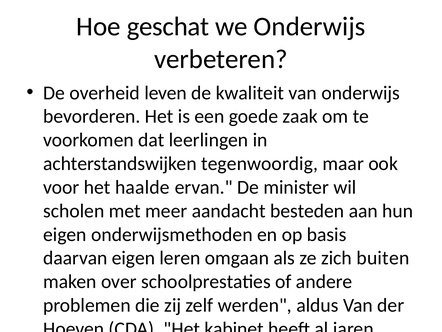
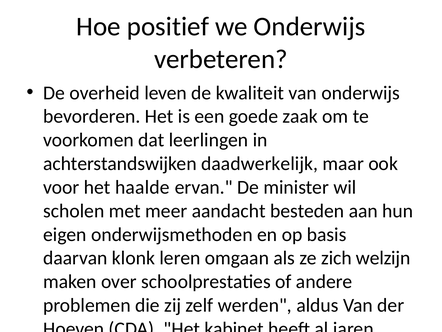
geschat: geschat -> positief
tegenwoordig: tegenwoordig -> daadwerkelijk
daarvan eigen: eigen -> klonk
buiten: buiten -> welzijn
